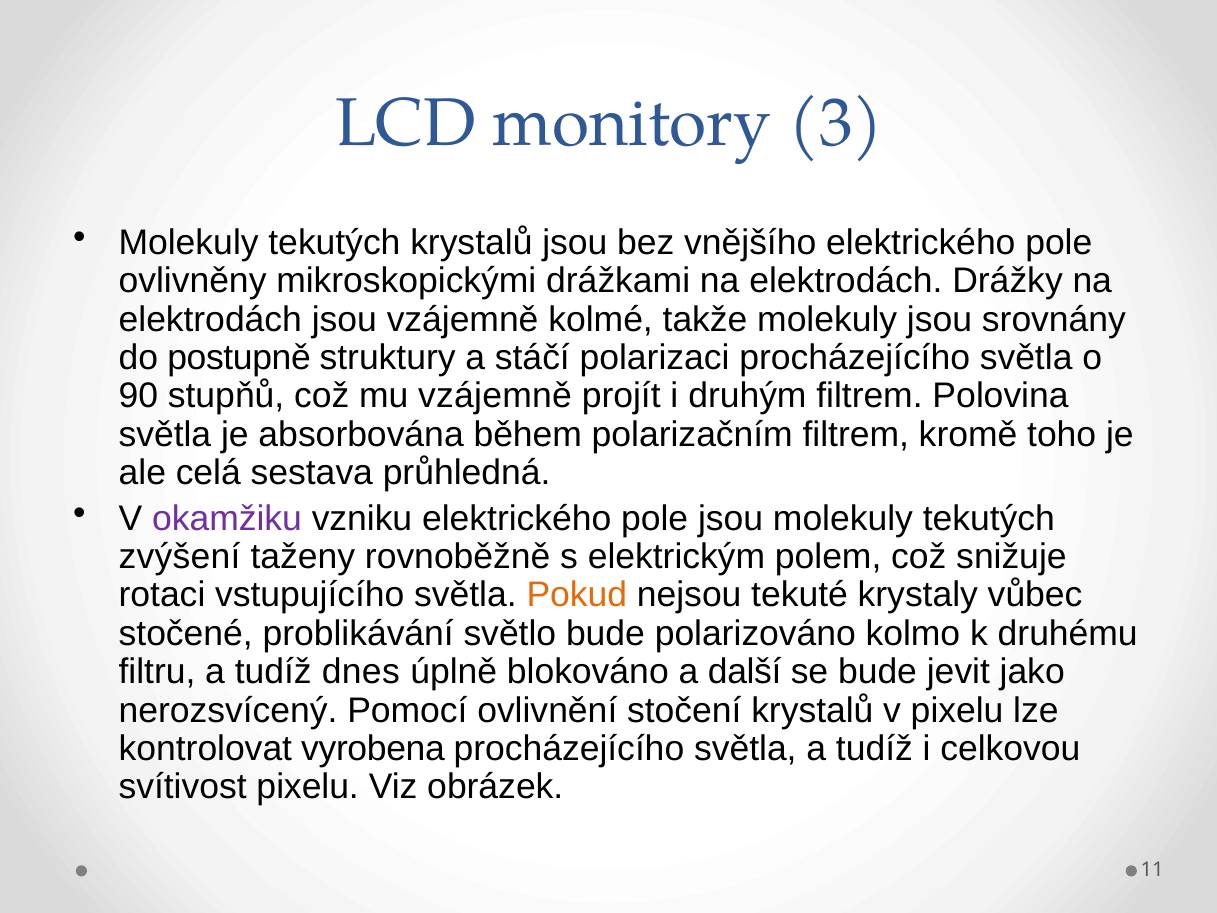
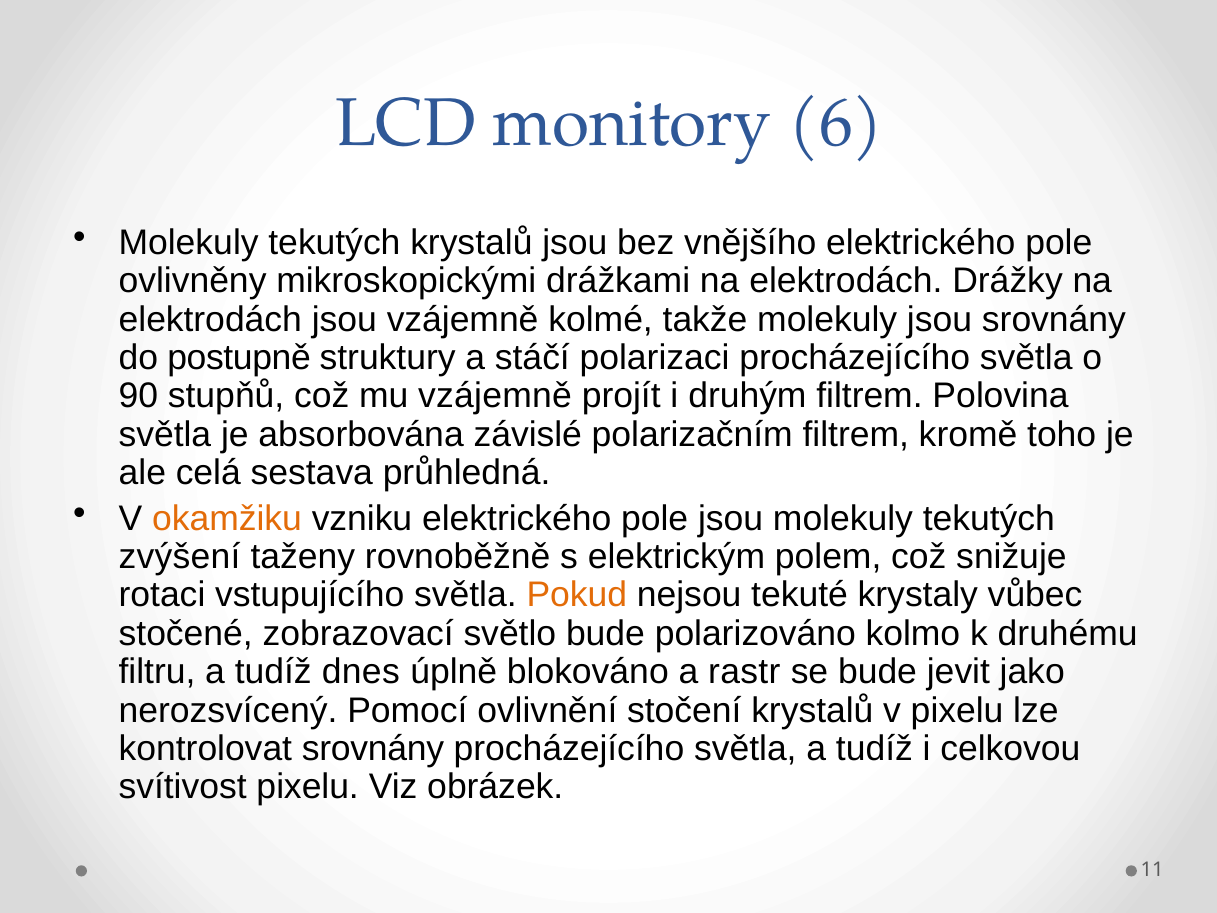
3: 3 -> 6
během: během -> závislé
okamžiku colour: purple -> orange
problikávání: problikávání -> zobrazovací
další: další -> rastr
kontrolovat vyrobena: vyrobena -> srovnány
